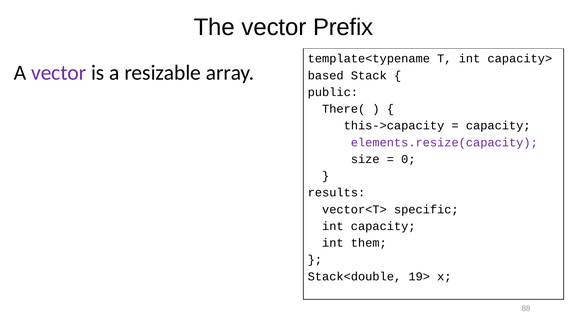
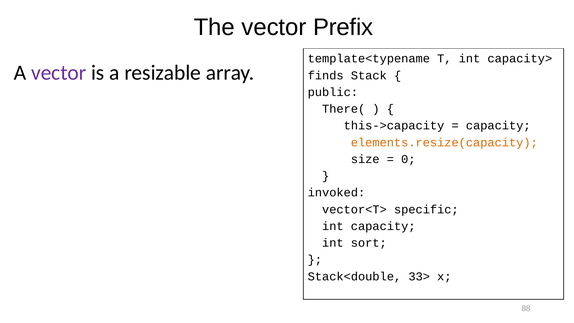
based: based -> finds
elements.resize(capacity colour: purple -> orange
results: results -> invoked
them: them -> sort
19>: 19> -> 33>
